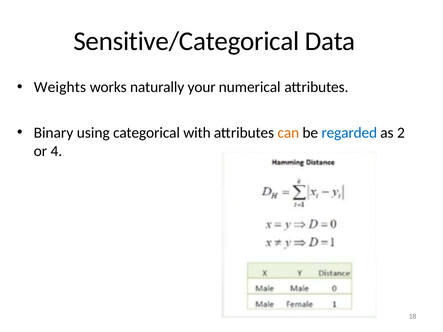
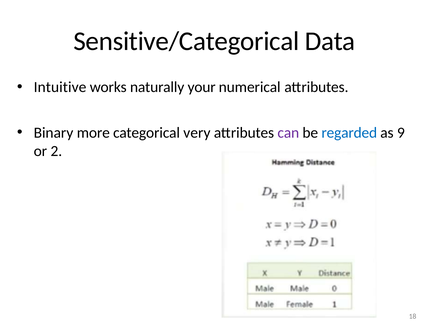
Weights: Weights -> Intuitive
using: using -> more
with: with -> very
can colour: orange -> purple
2: 2 -> 9
4: 4 -> 2
